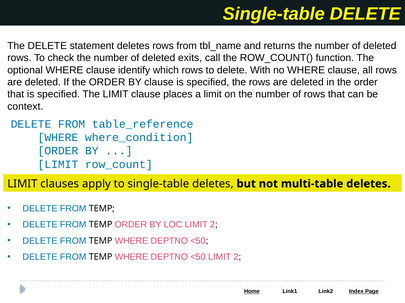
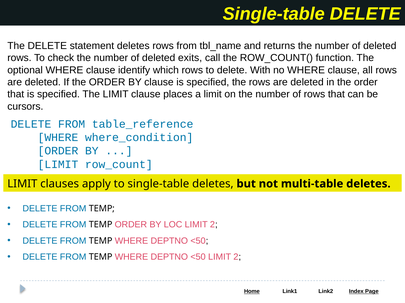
context: context -> cursors
